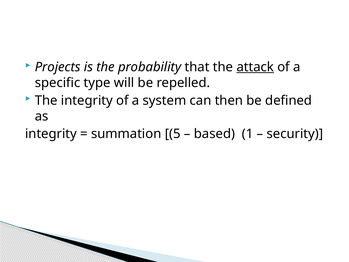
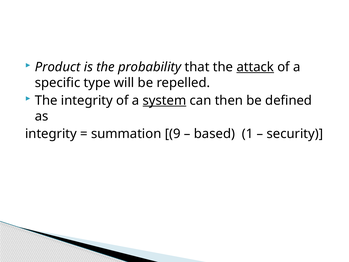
Projects: Projects -> Product
system underline: none -> present
5: 5 -> 9
